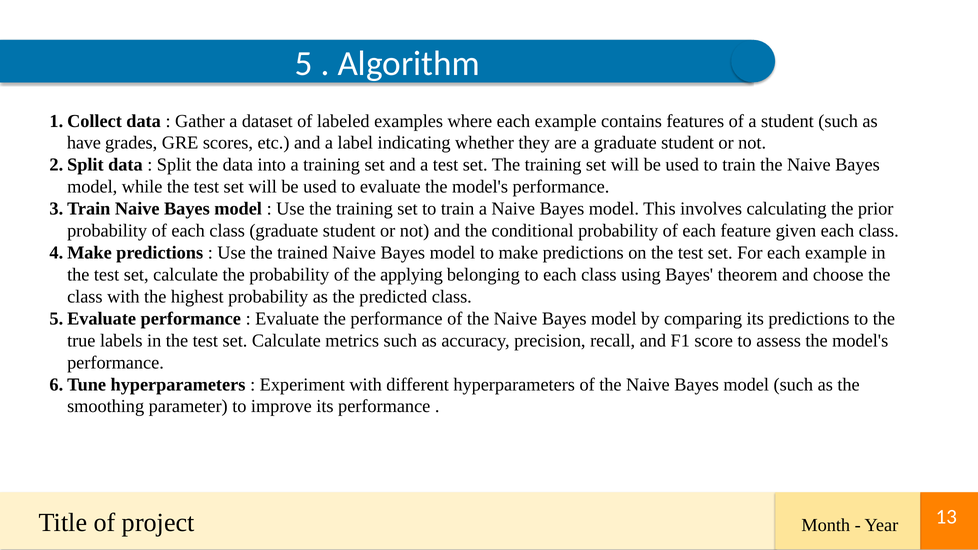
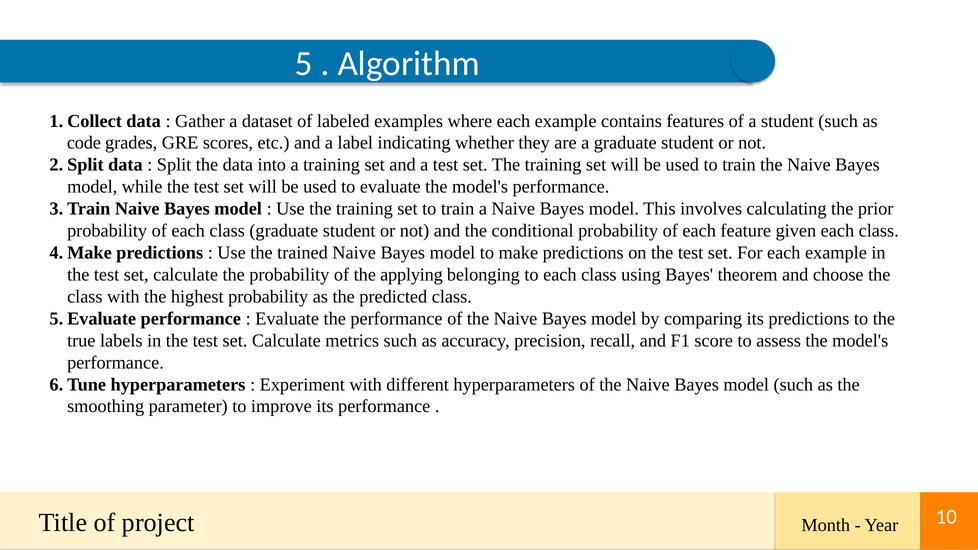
have: have -> code
13: 13 -> 10
